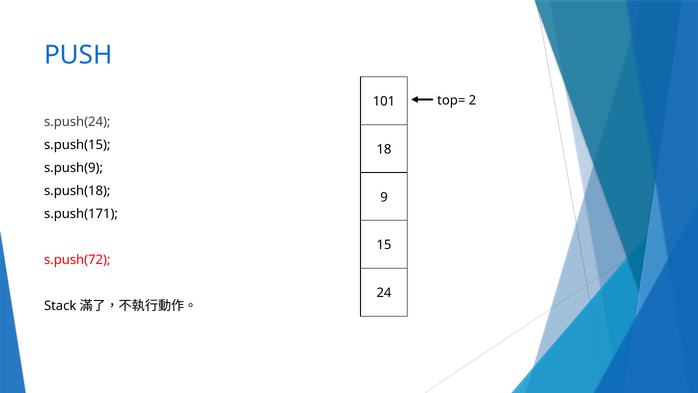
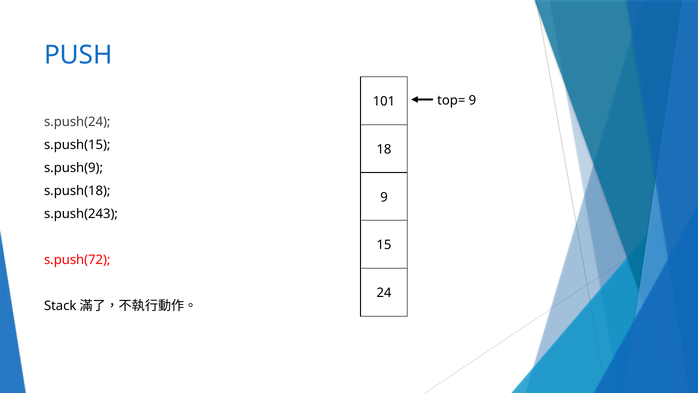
top= 2: 2 -> 9
s.push(171: s.push(171 -> s.push(243
